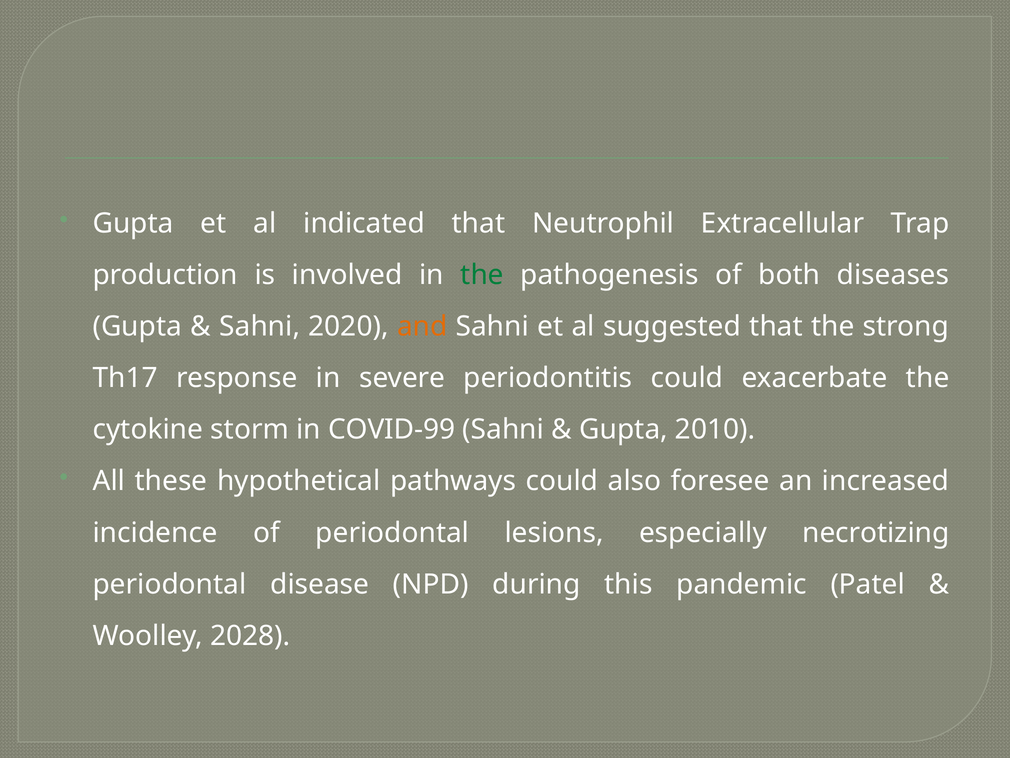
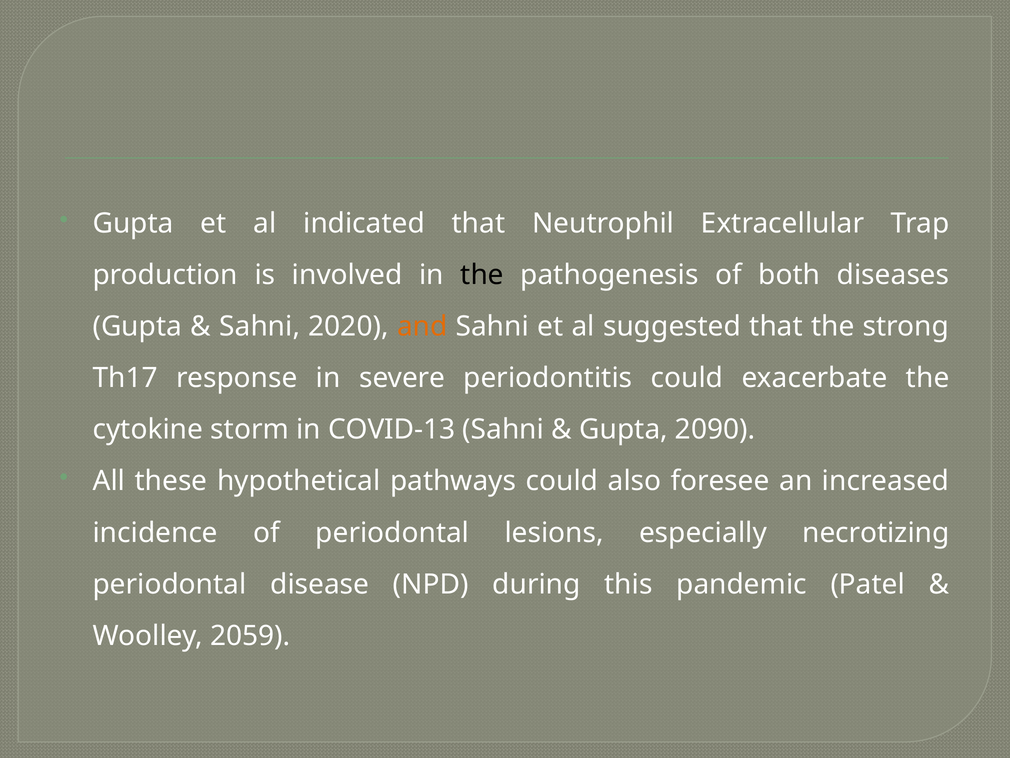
the at (482, 275) colour: green -> black
COVID-99: COVID-99 -> COVID-13
2010: 2010 -> 2090
2028: 2028 -> 2059
